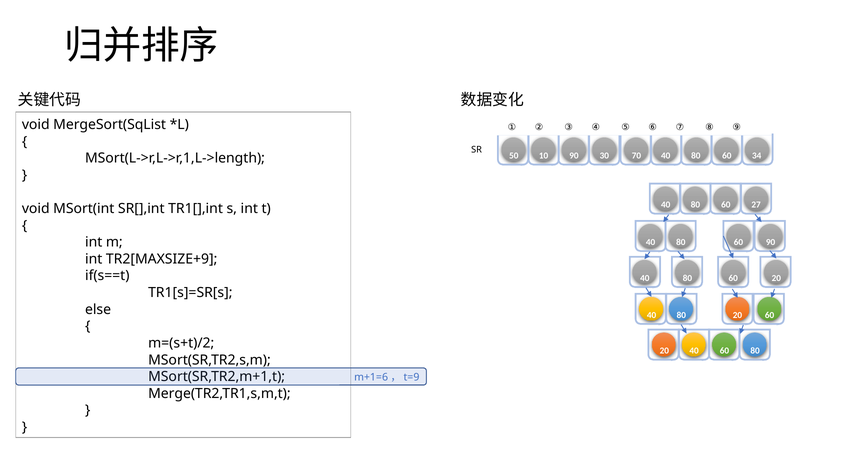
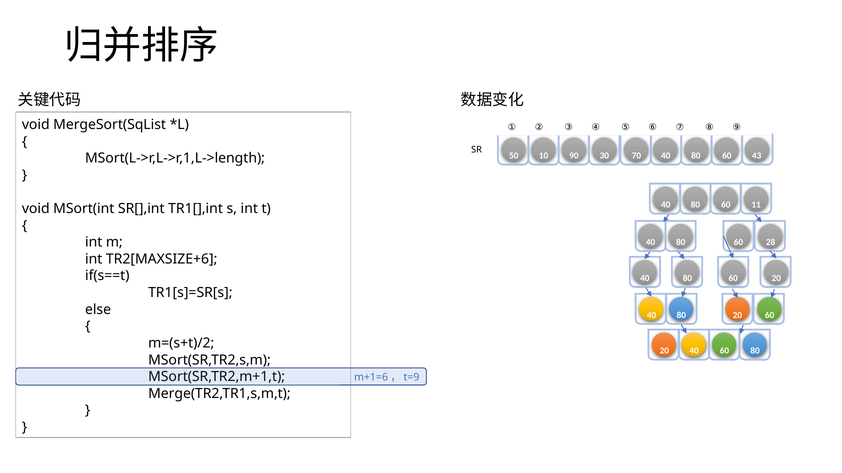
34: 34 -> 43
27: 27 -> 11
60 90: 90 -> 28
TR2[MAXSIZE+9: TR2[MAXSIZE+9 -> TR2[MAXSIZE+6
